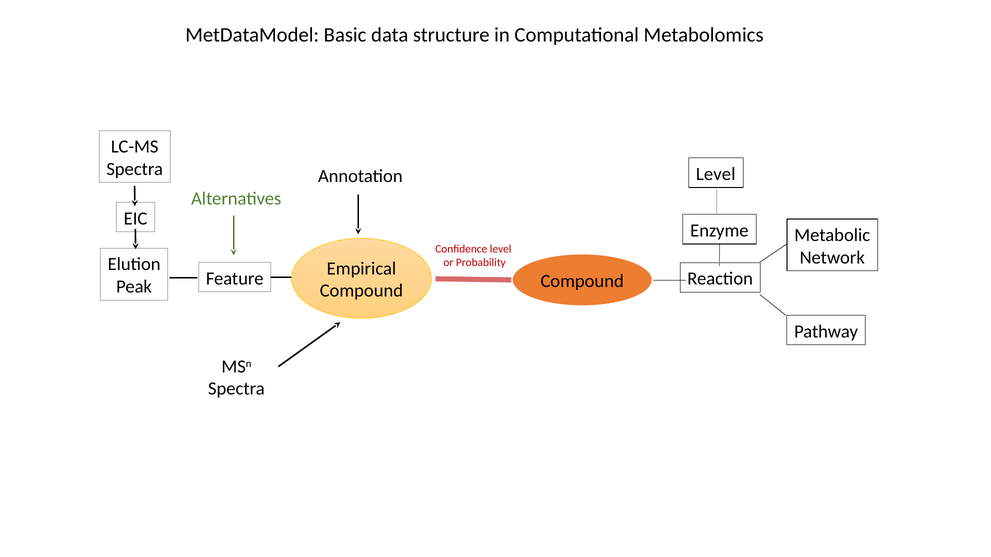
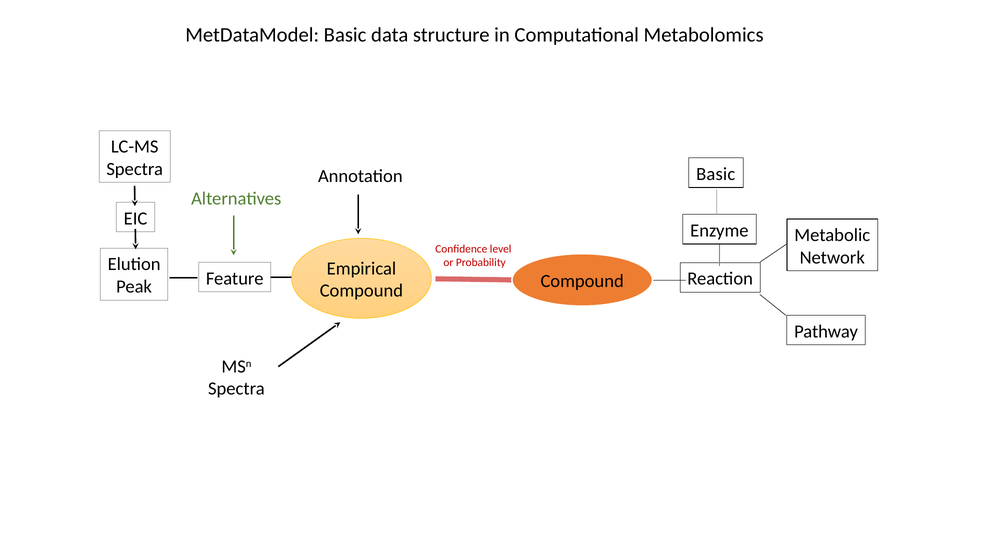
Level at (716, 174): Level -> Basic
